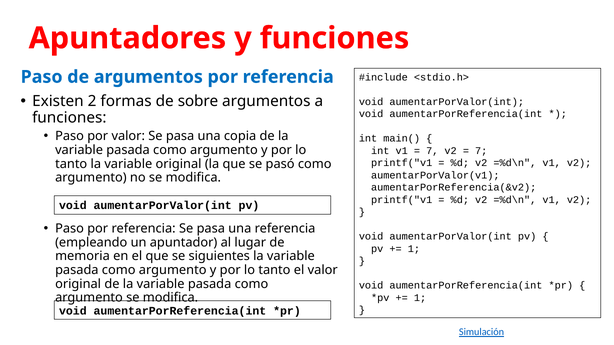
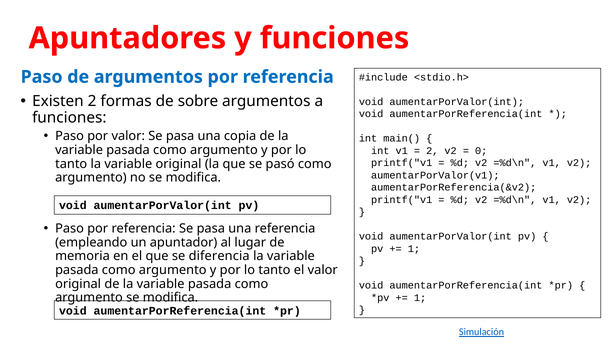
7 at (432, 151): 7 -> 2
7 at (481, 151): 7 -> 0
siguientes: siguientes -> diferencia
